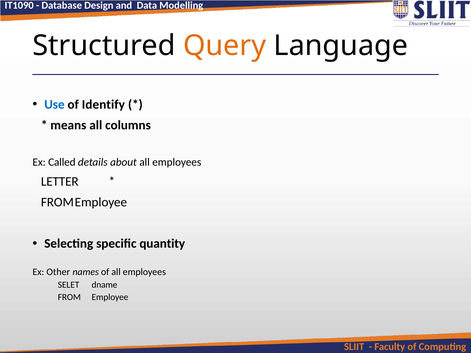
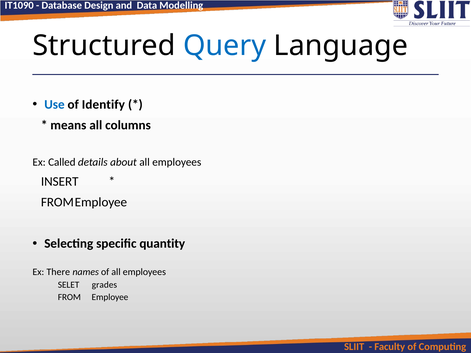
Query colour: orange -> blue
LETTER: LETTER -> INSERT
Other: Other -> There
dname: dname -> grades
